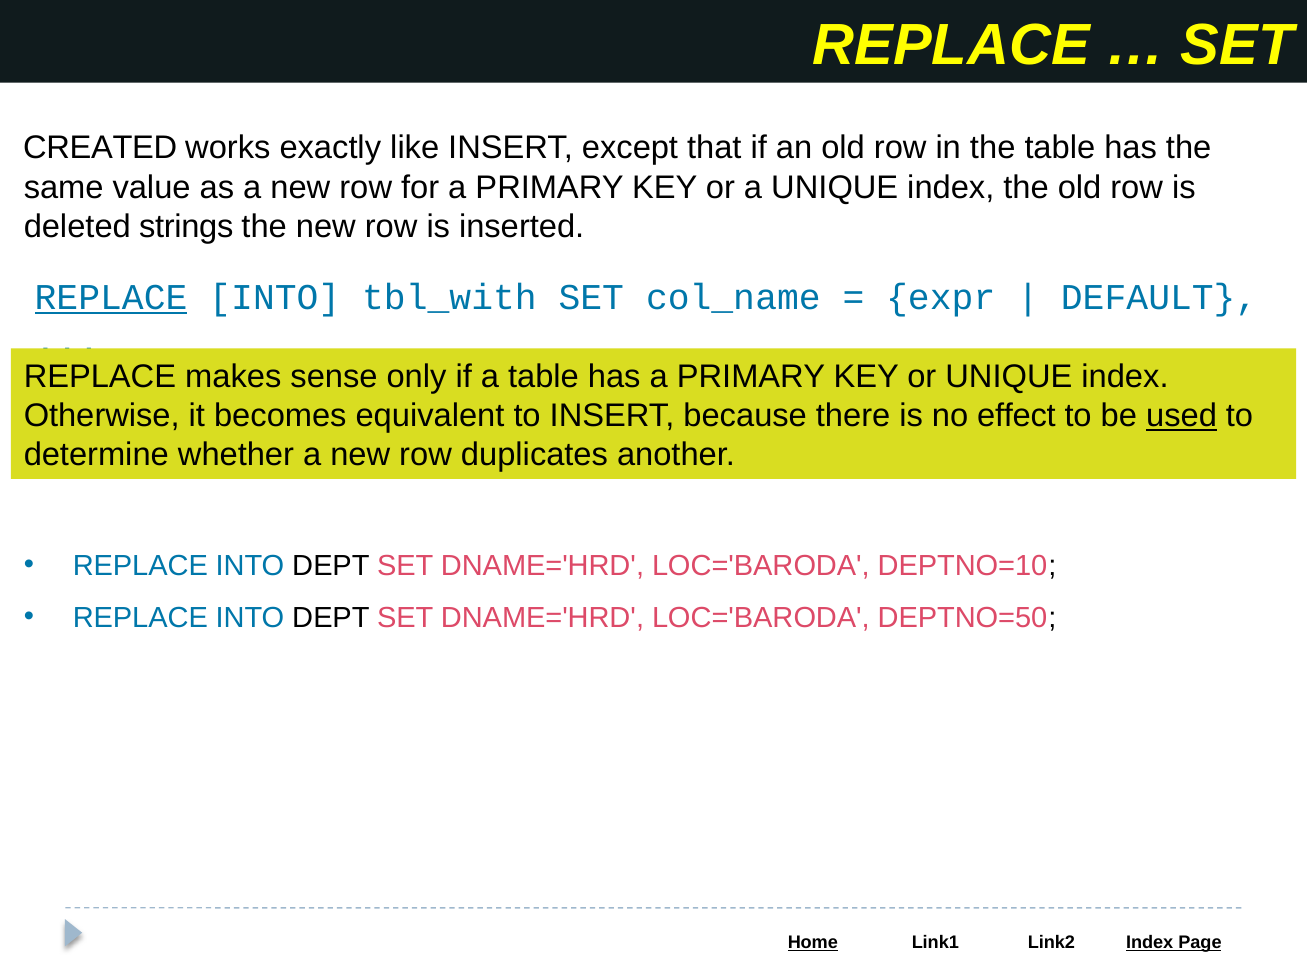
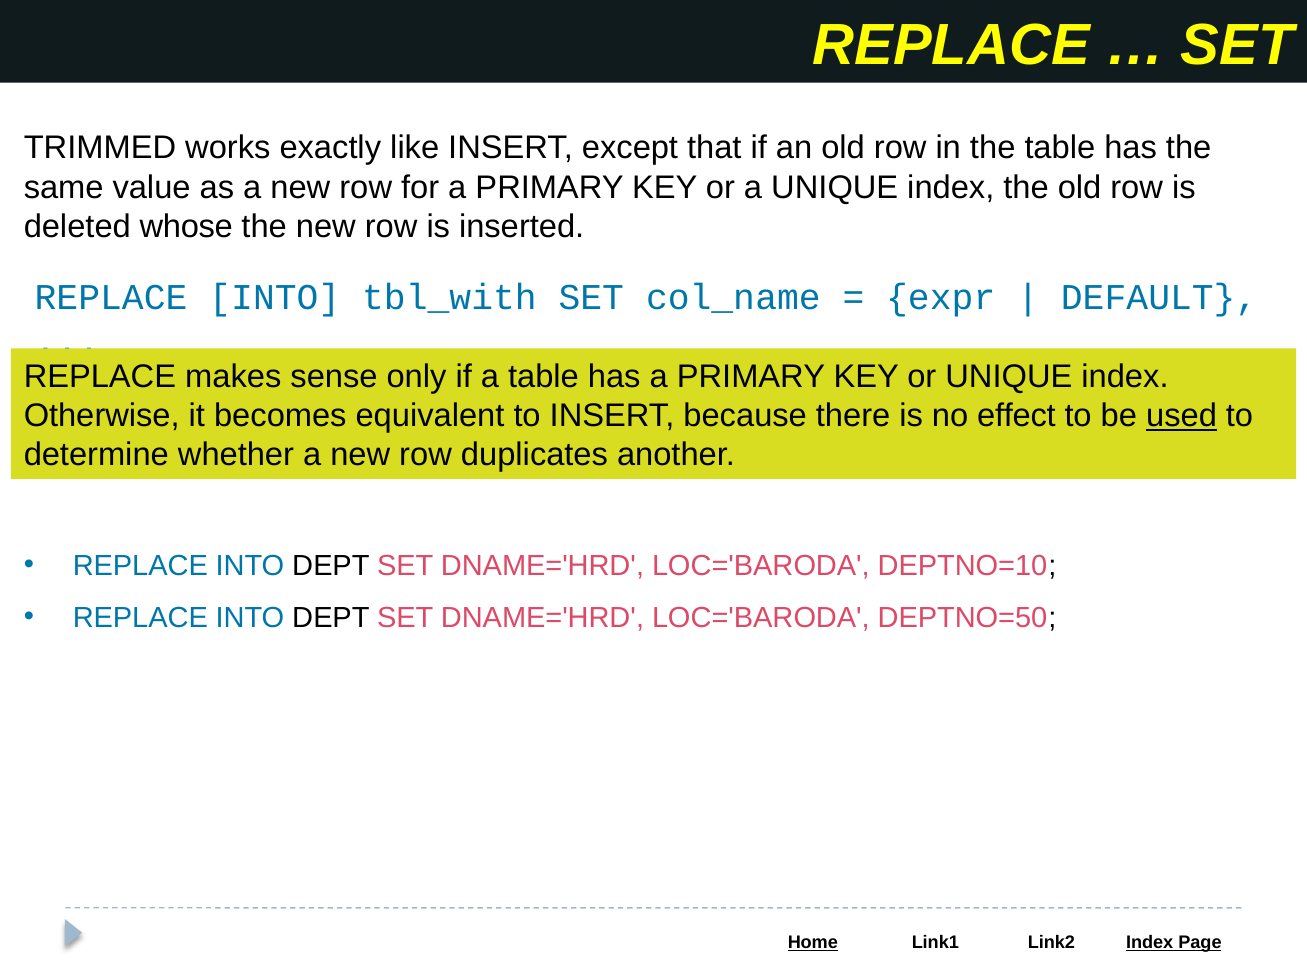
CREATED: CREATED -> TRIMMED
strings: strings -> whose
REPLACE at (111, 298) underline: present -> none
